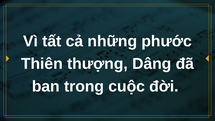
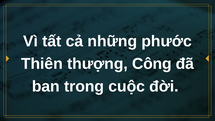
Dâng: Dâng -> Công
